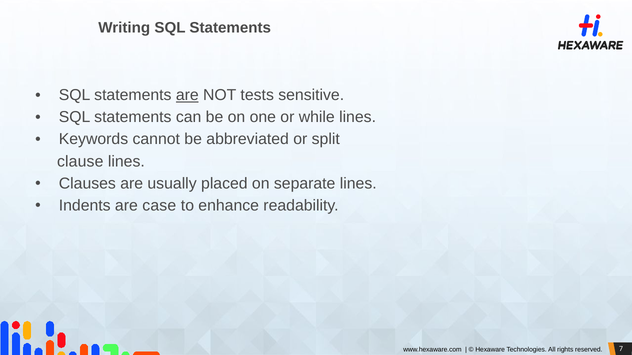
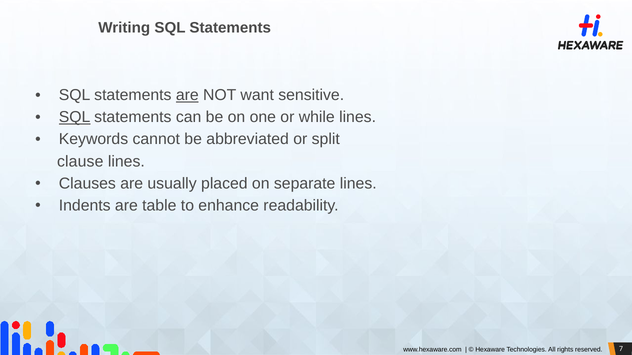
tests: tests -> want
SQL at (75, 117) underline: none -> present
case: case -> table
